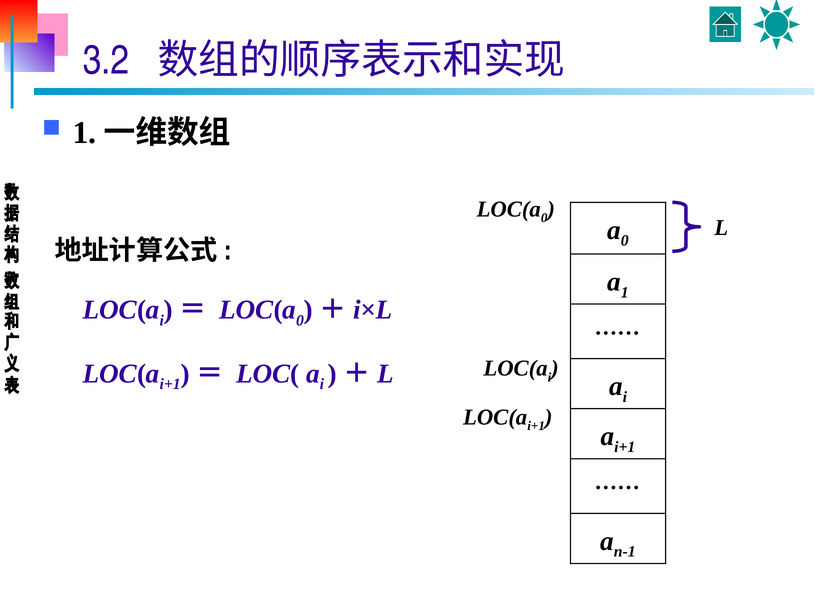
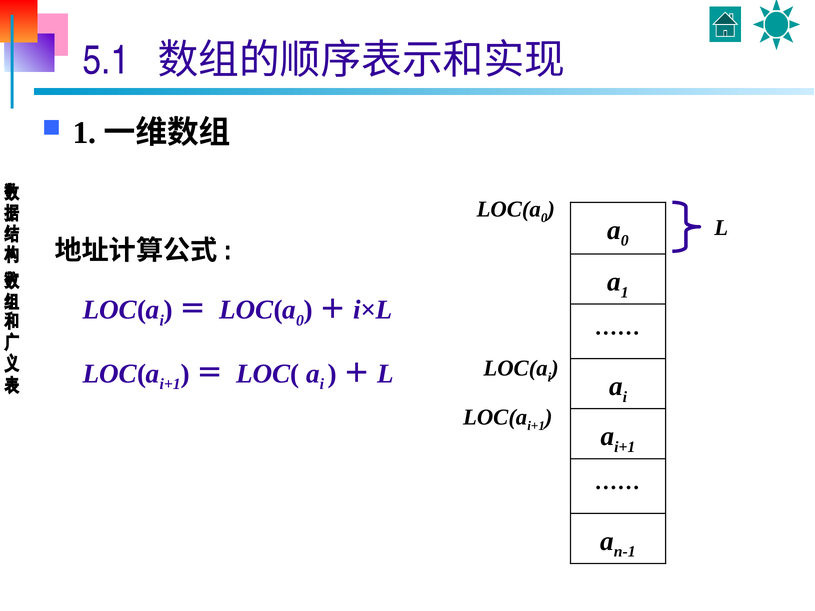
3.2: 3.2 -> 5.1
